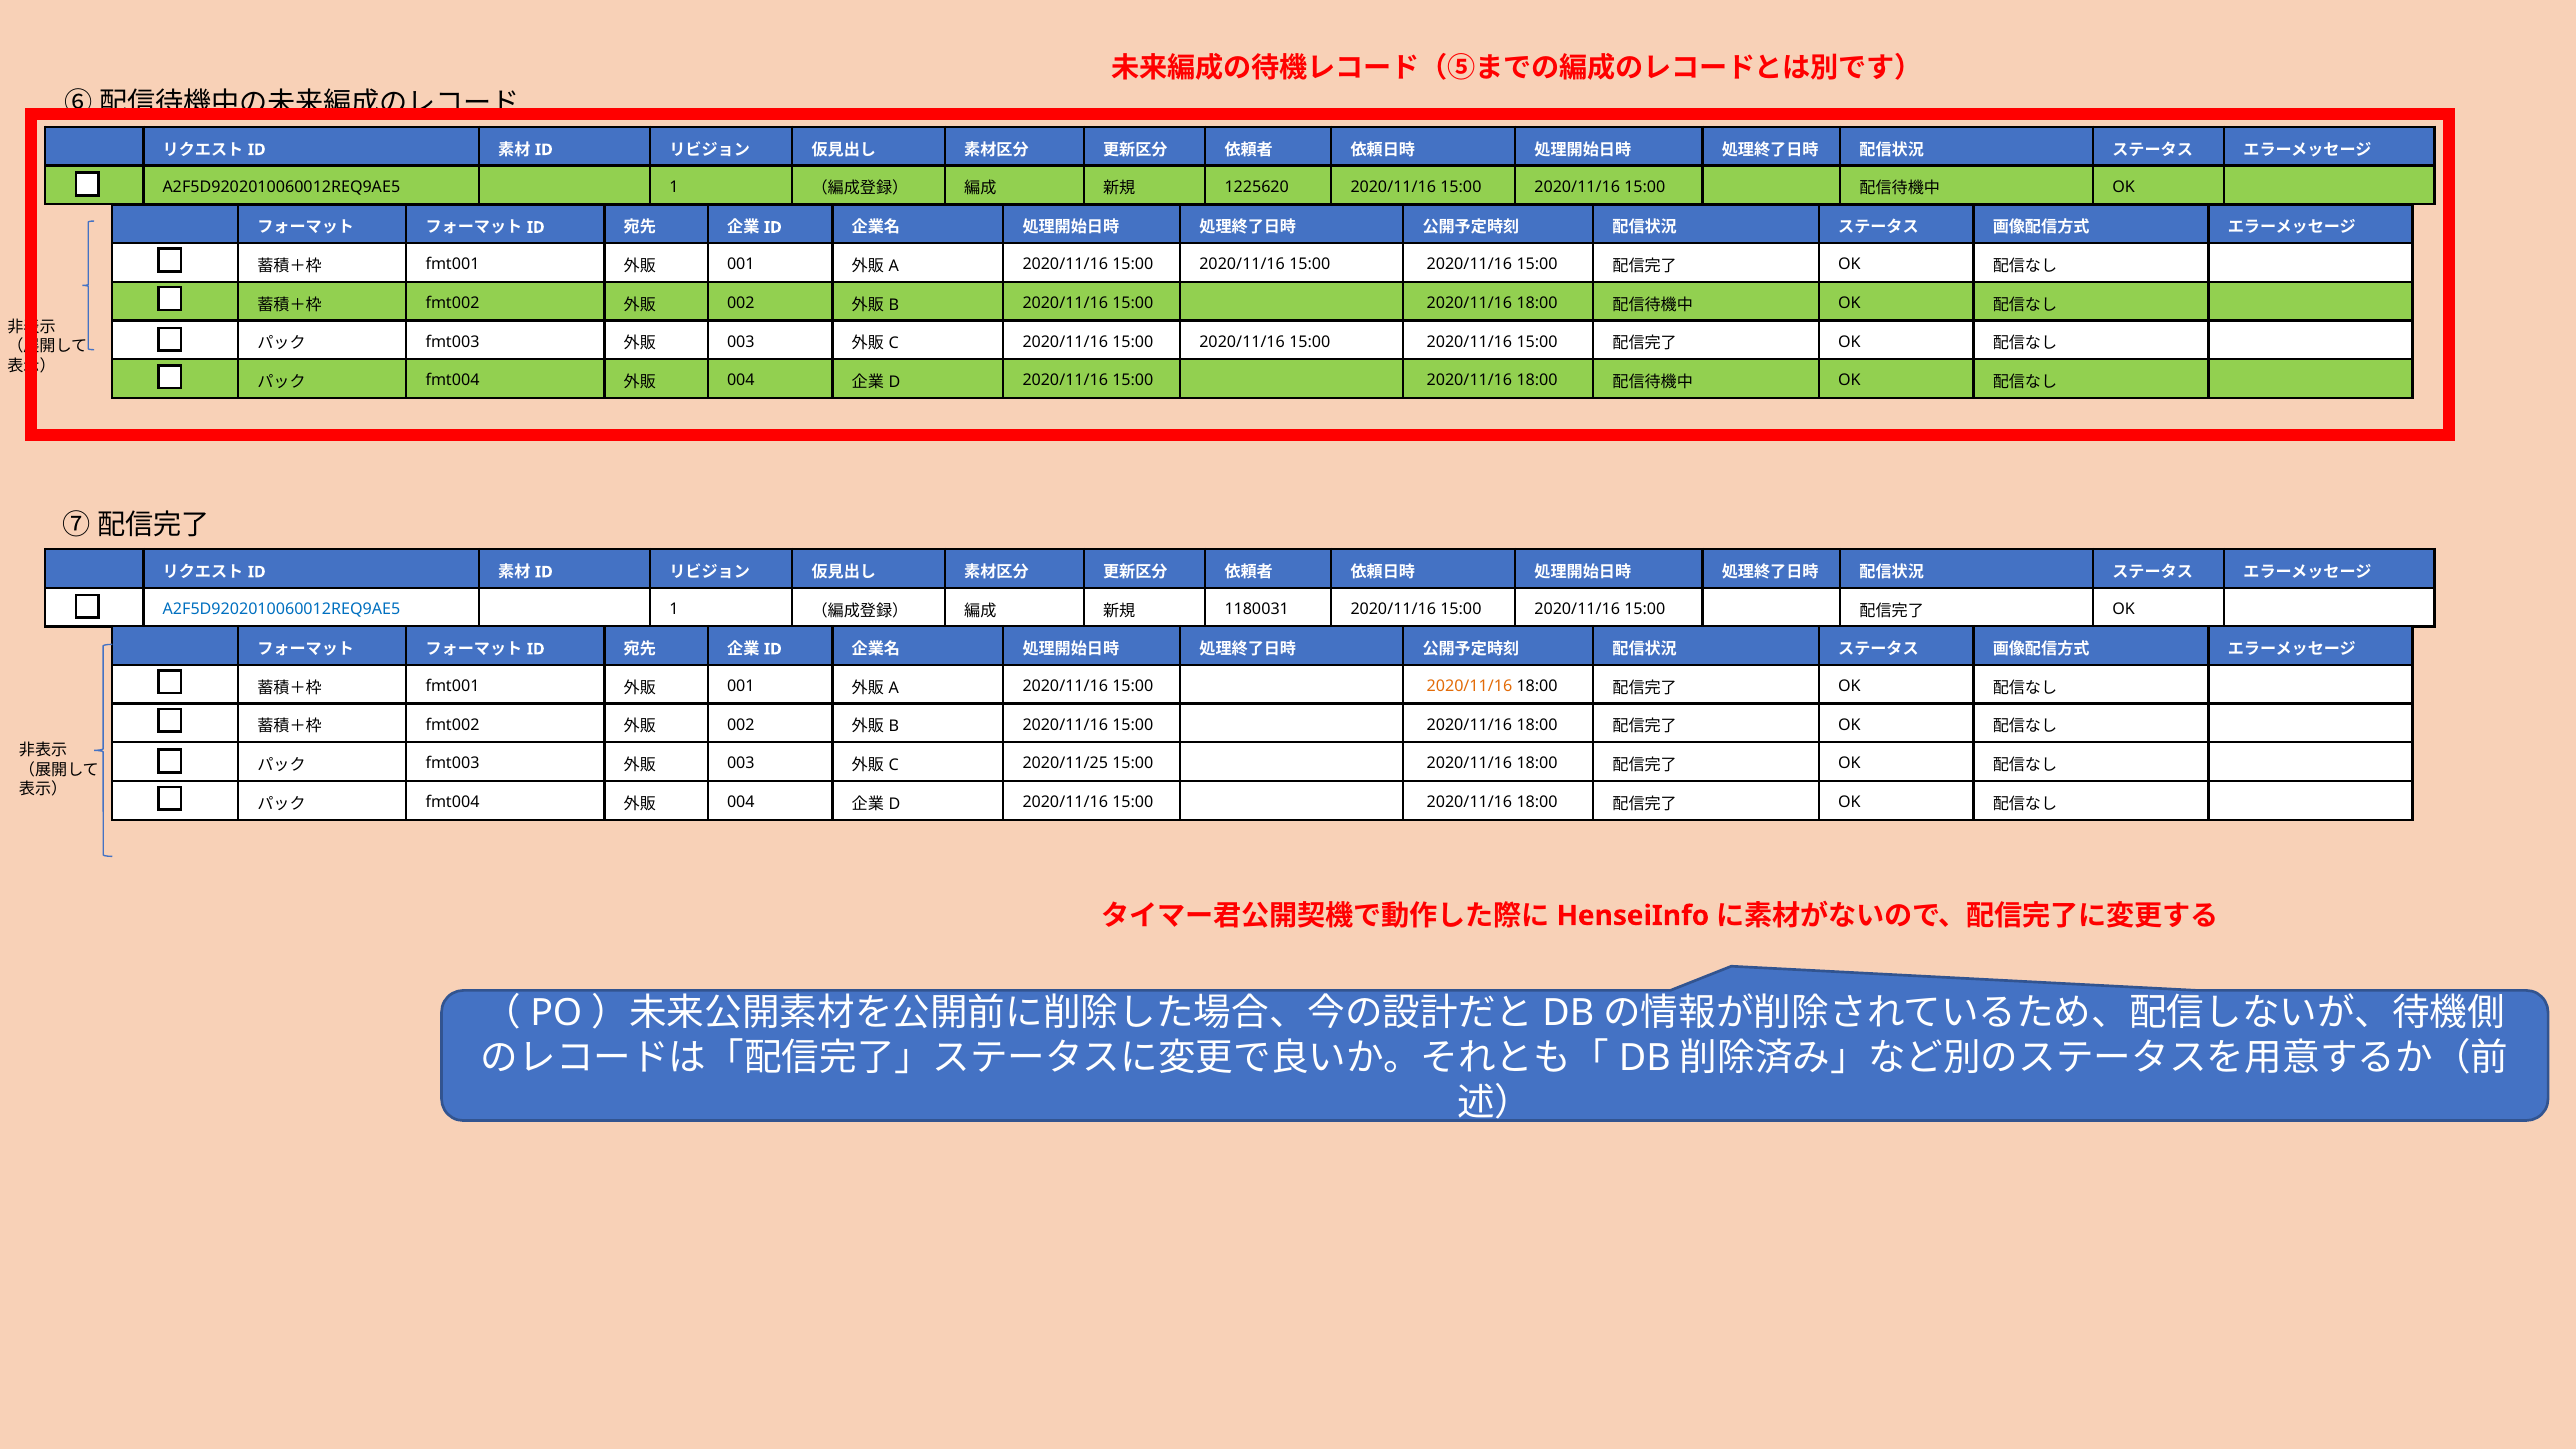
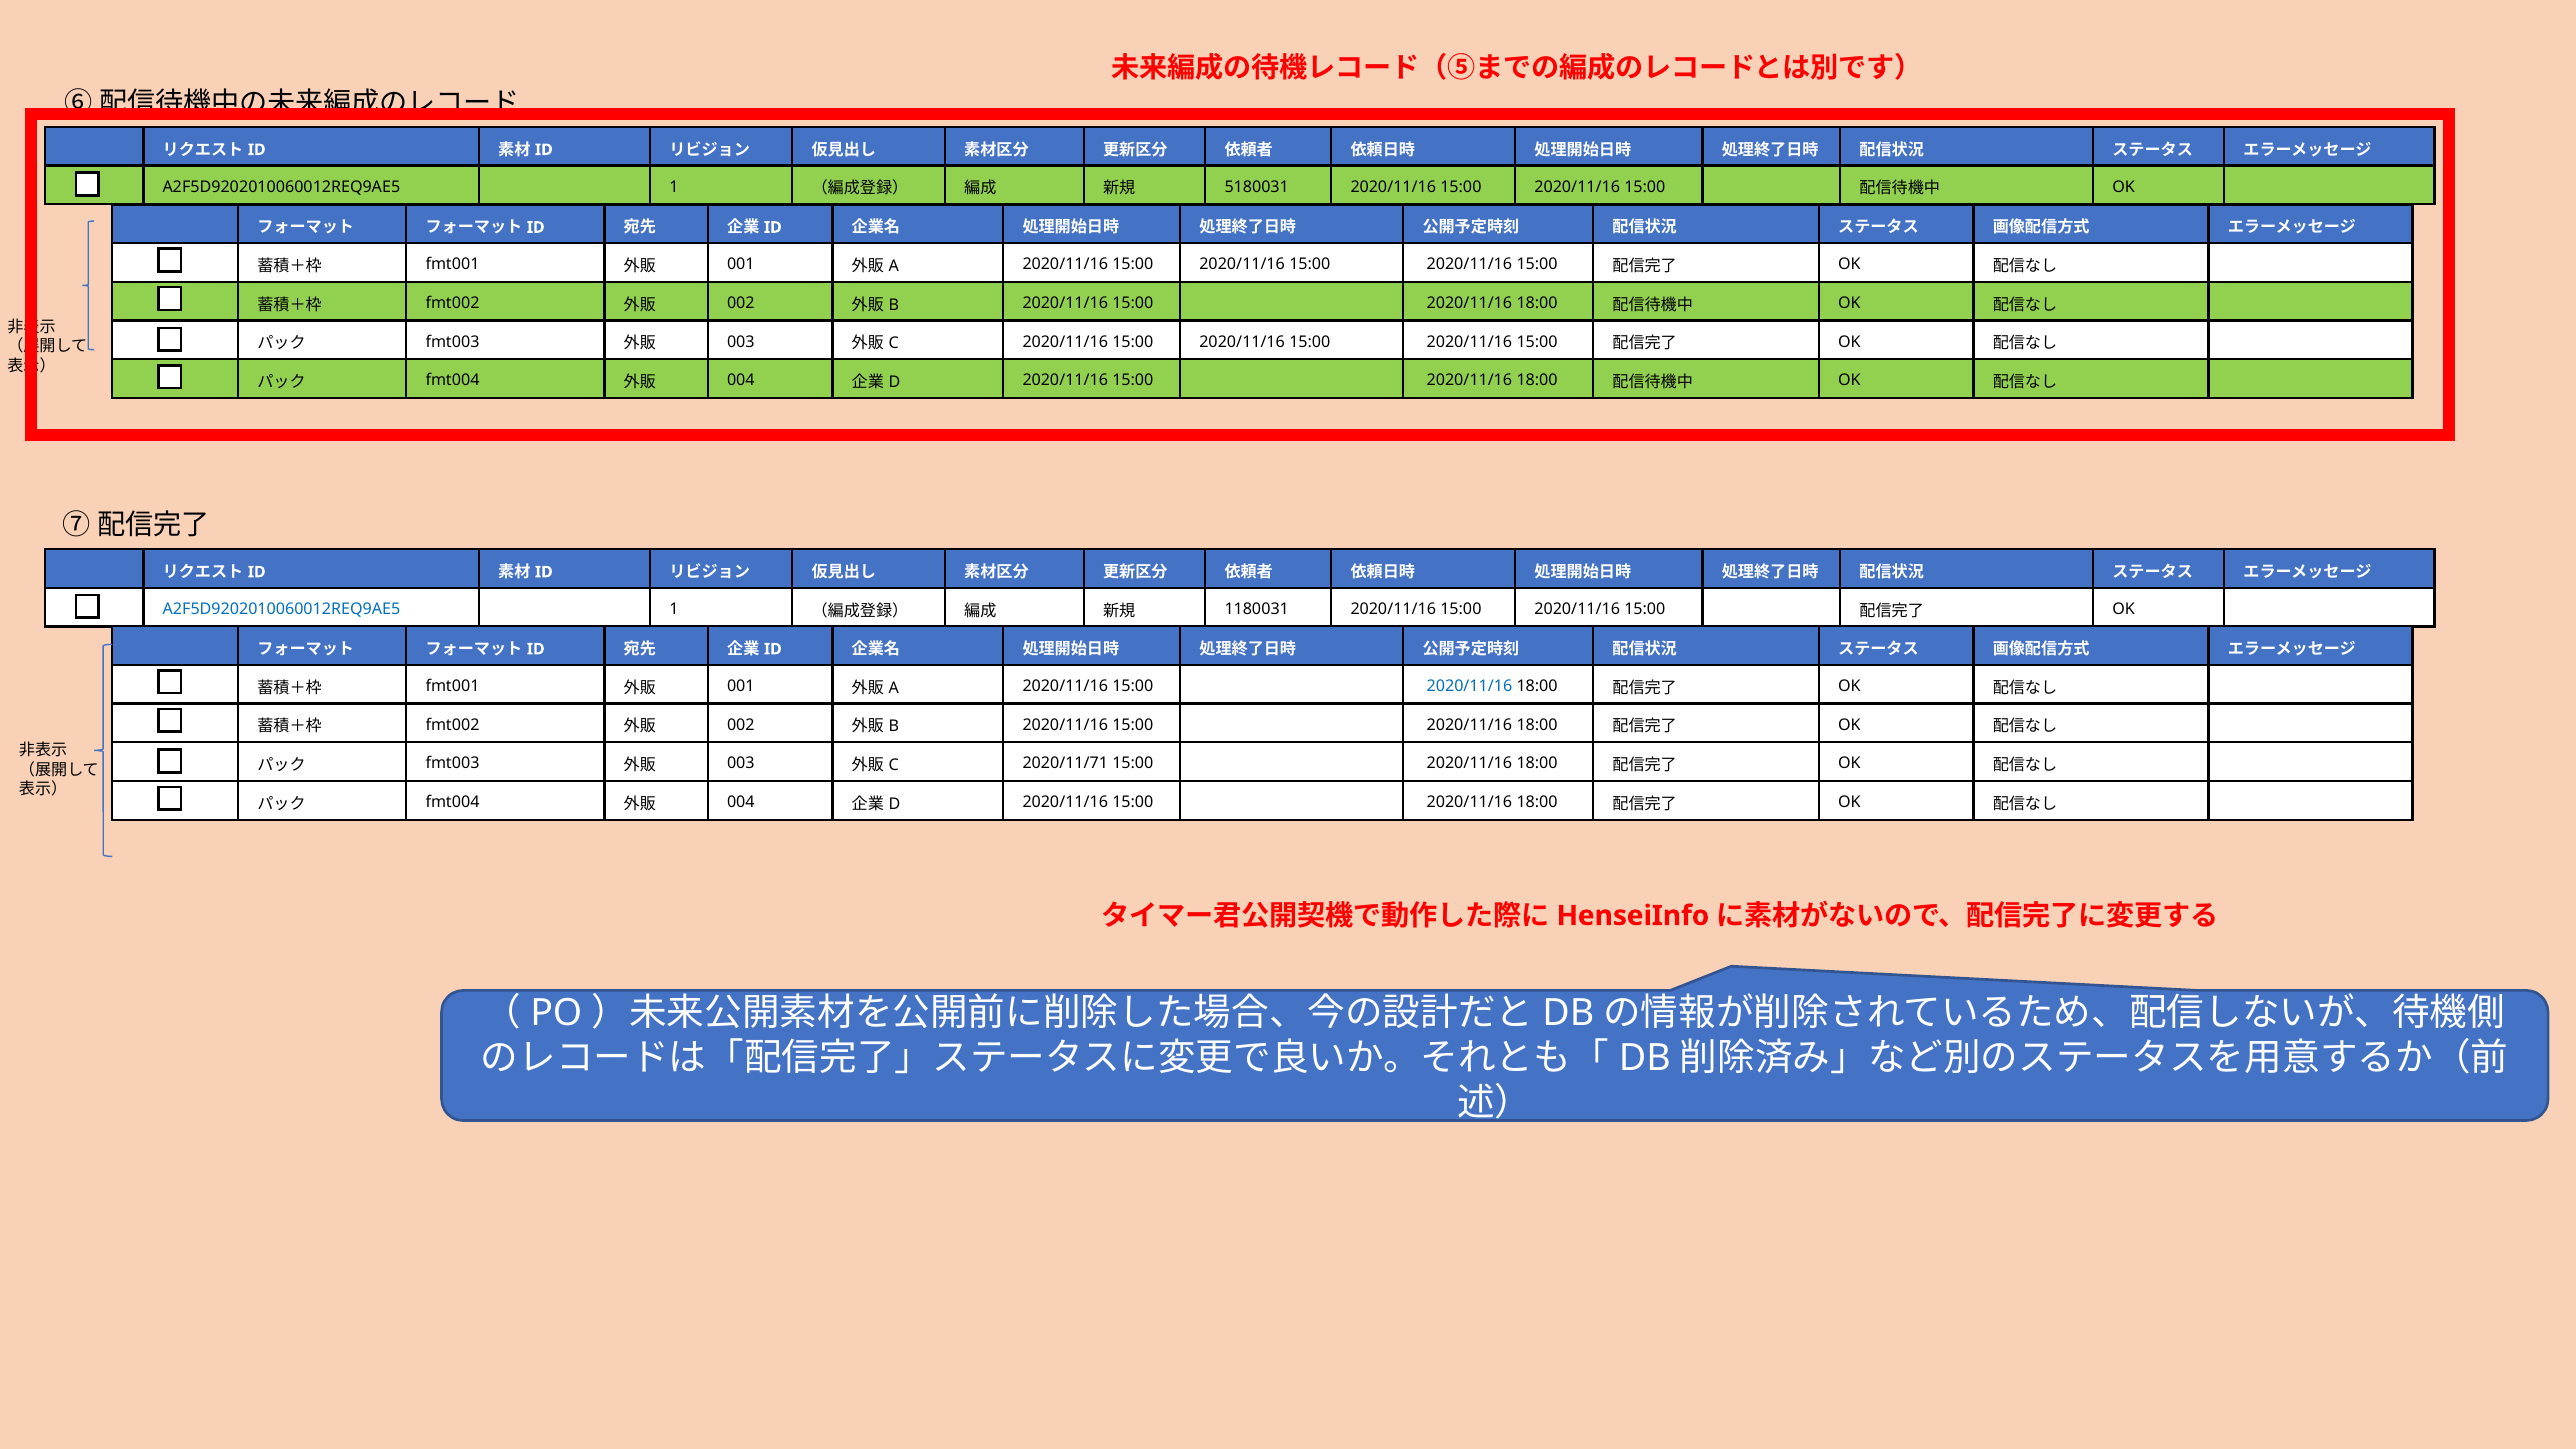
1225620: 1225620 -> 5180031
2020/11/16 at (1469, 686) colour: orange -> blue
2020/11/25: 2020/11/25 -> 2020/11/71
